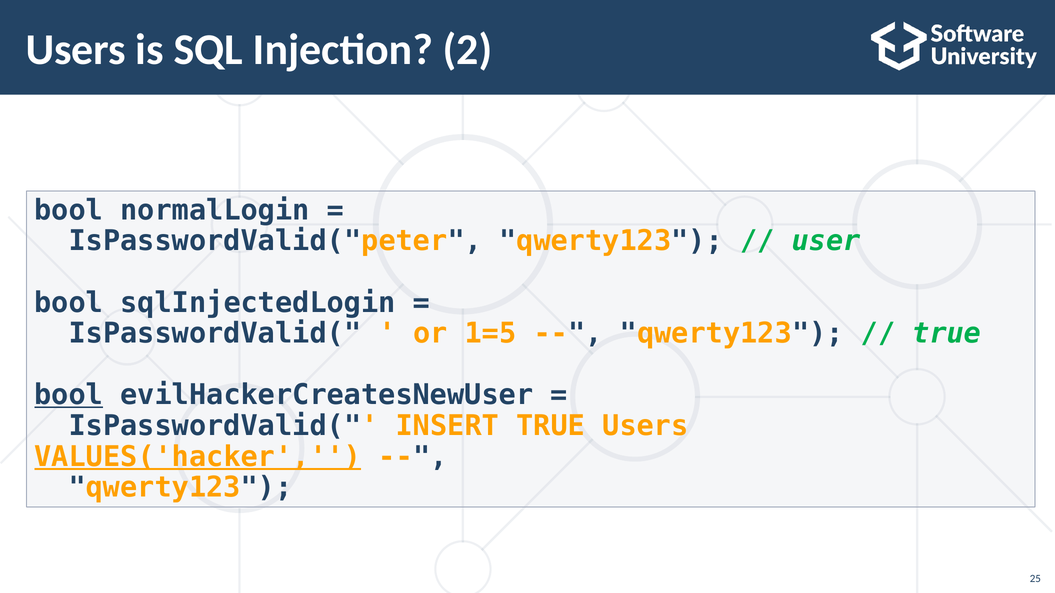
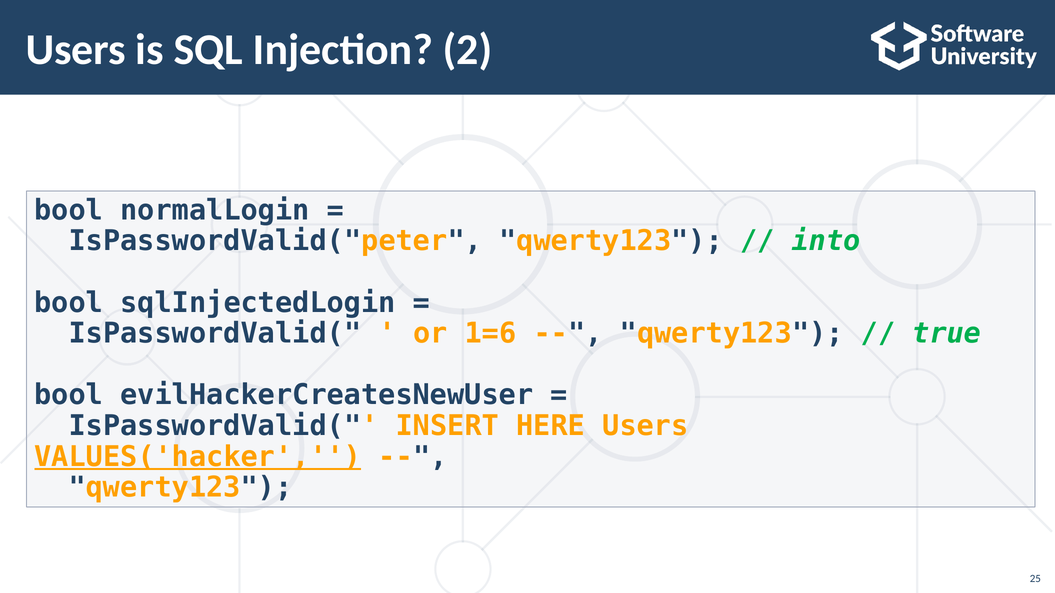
user: user -> into
1=5: 1=5 -> 1=6
bool at (69, 395) underline: present -> none
INSERT TRUE: TRUE -> HERE
